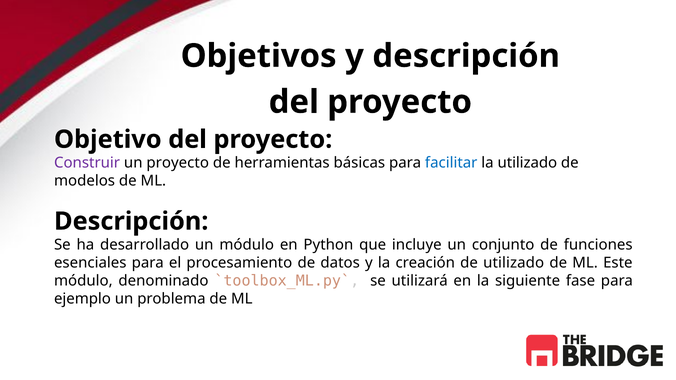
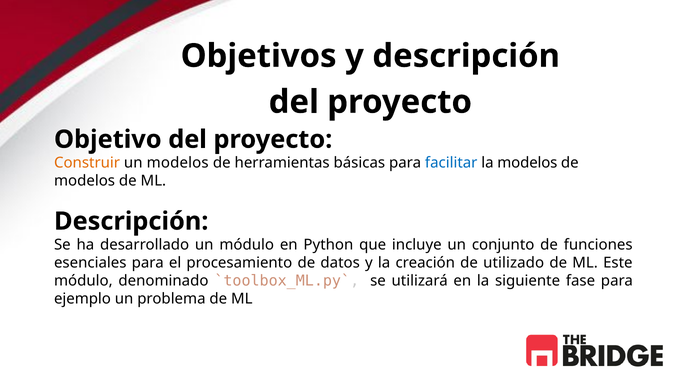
Construir colour: purple -> orange
un proyecto: proyecto -> modelos
la utilizado: utilizado -> modelos
